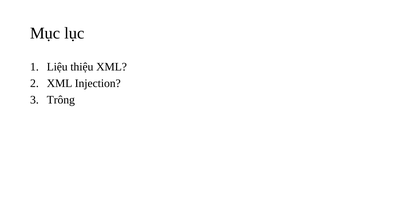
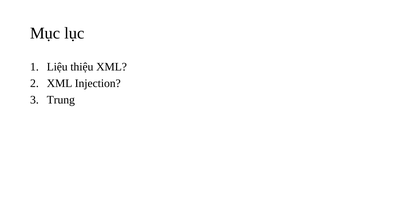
Trông: Trông -> Trung
